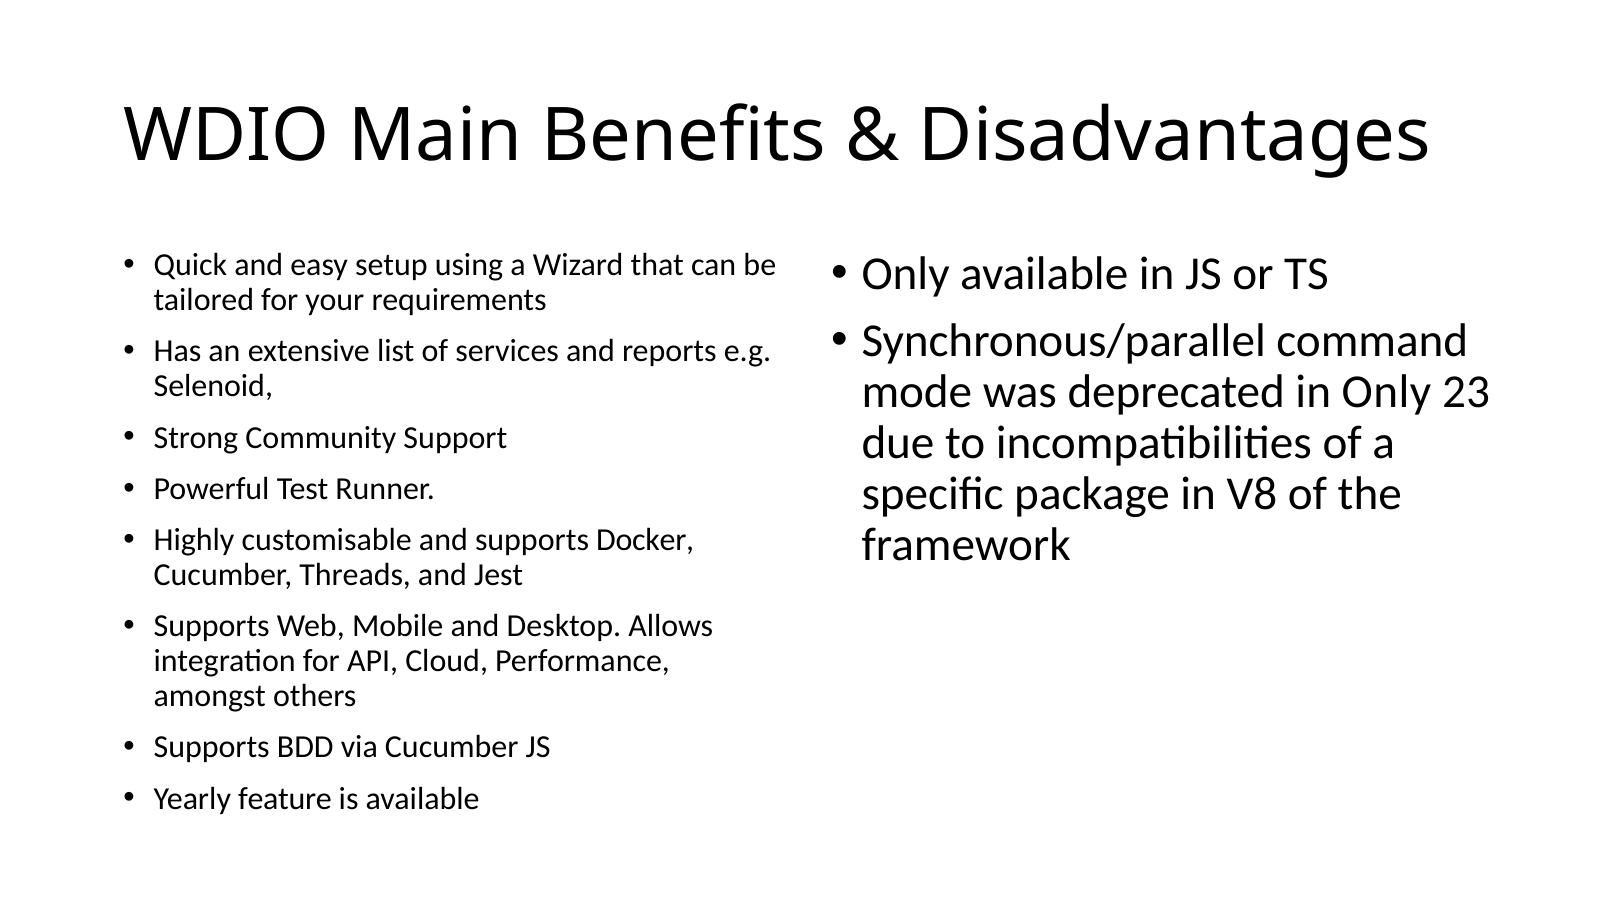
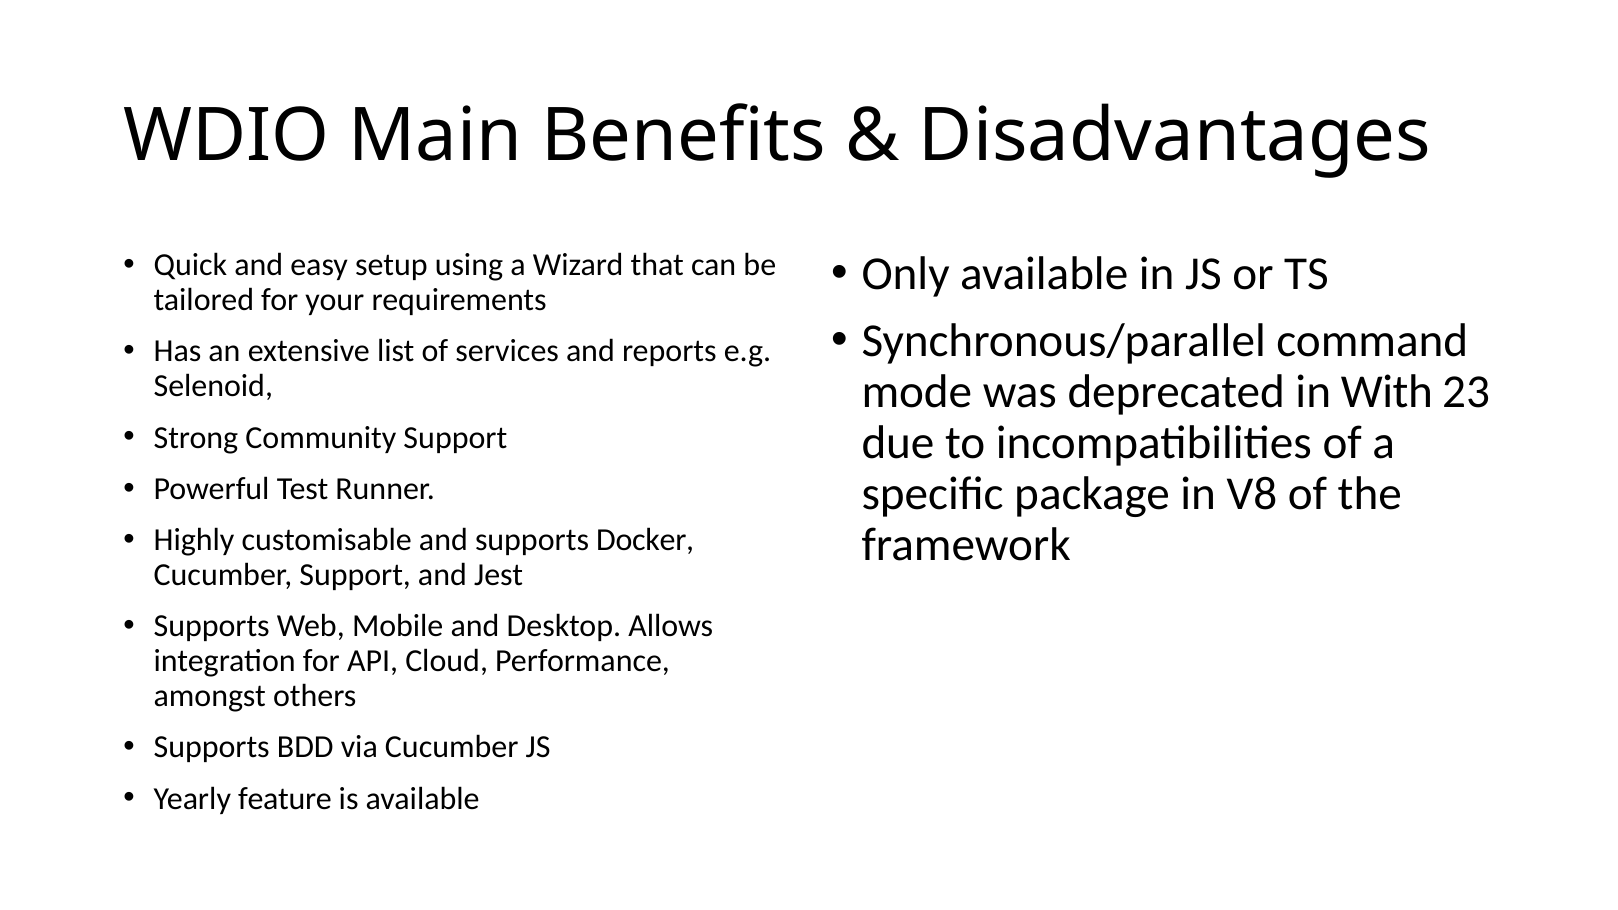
in Only: Only -> With
Cucumber Threads: Threads -> Support
